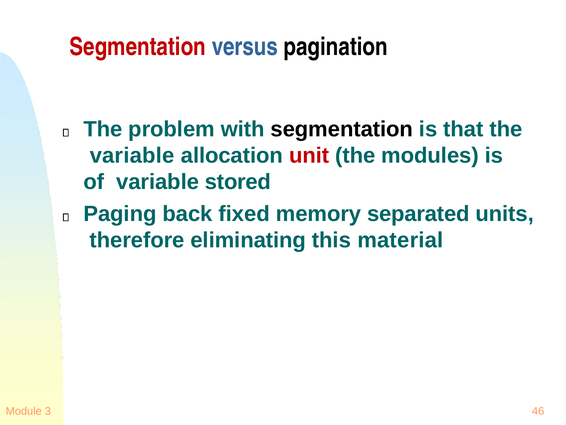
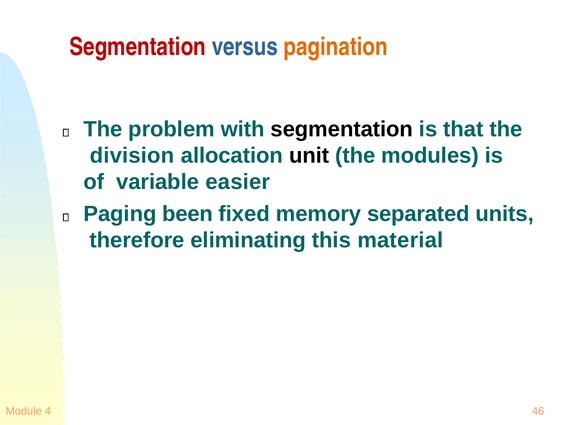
pagination colour: black -> orange
variable at (132, 155): variable -> division
unit colour: red -> black
stored: stored -> easier
back: back -> been
3: 3 -> 4
